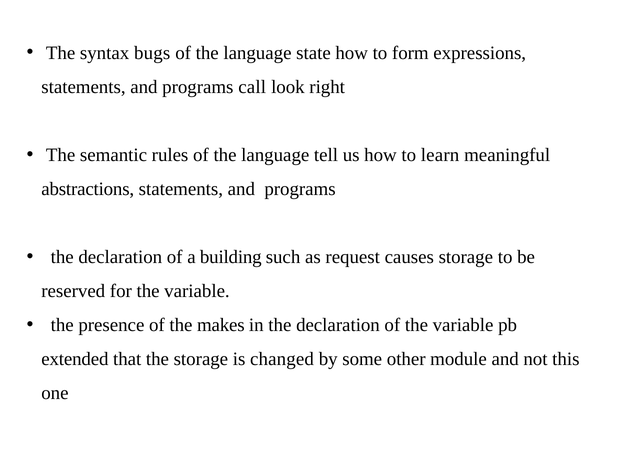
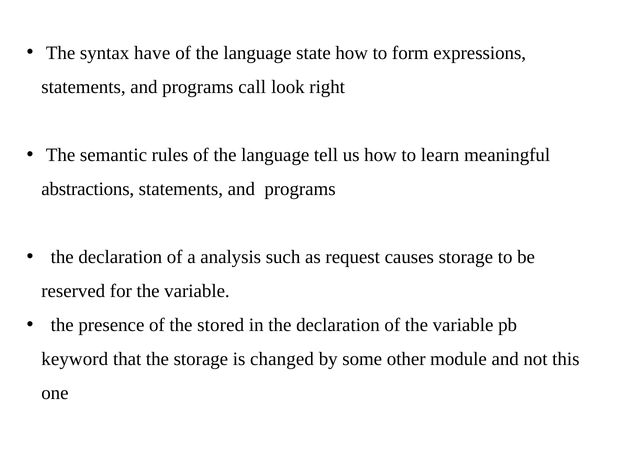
bugs: bugs -> have
building: building -> analysis
makes: makes -> stored
extended: extended -> keyword
